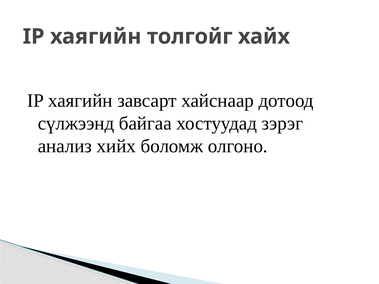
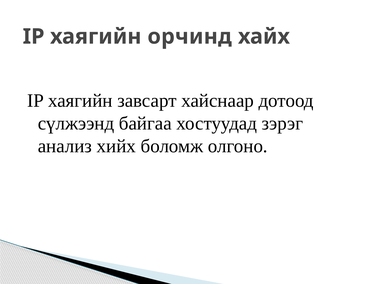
толгойг: толгойг -> орчинд
